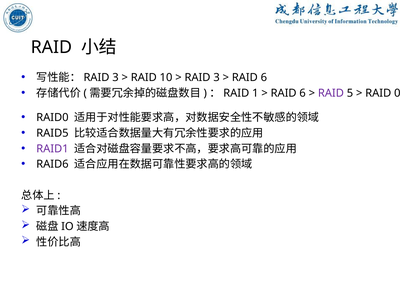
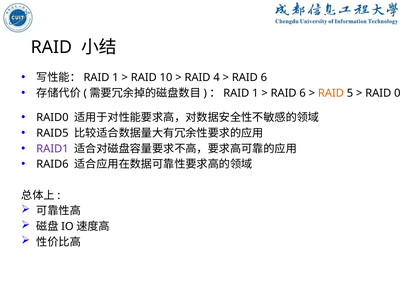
3 at (115, 78): 3 -> 1
3 at (217, 78): 3 -> 4
RAID at (331, 93) colour: purple -> orange
